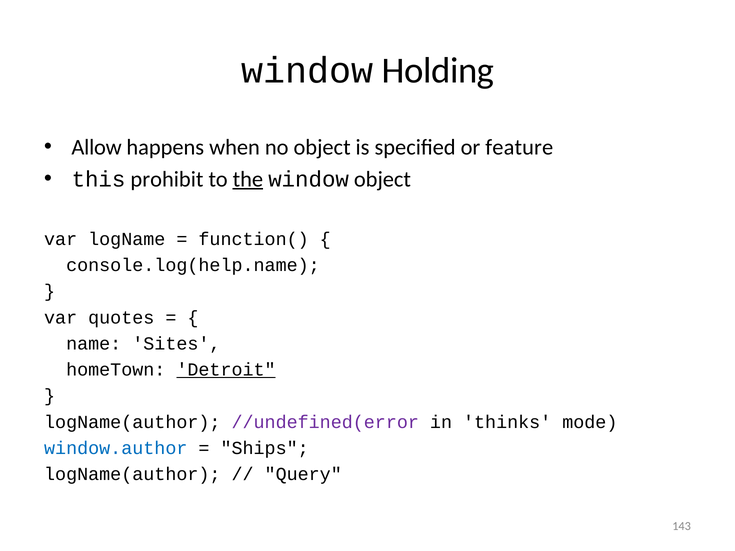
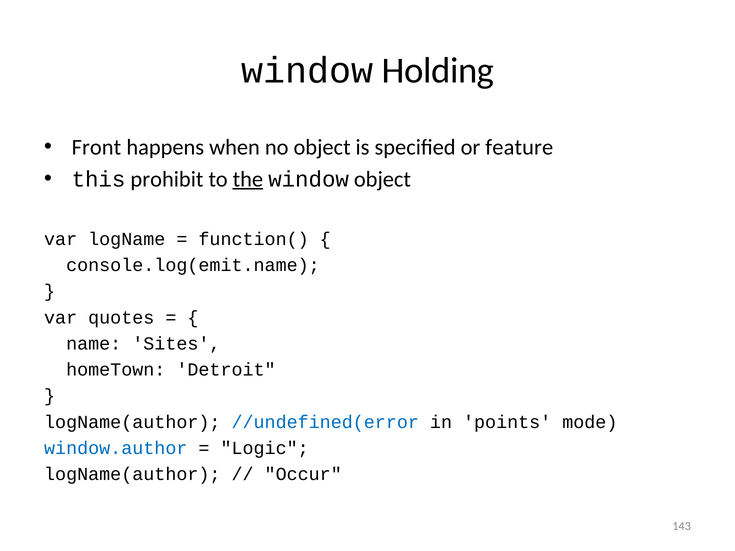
Allow: Allow -> Front
console.log(help.name: console.log(help.name -> console.log(emit.name
Detroit underline: present -> none
//undefined(error colour: purple -> blue
thinks: thinks -> points
Ships: Ships -> Logic
Query: Query -> Occur
